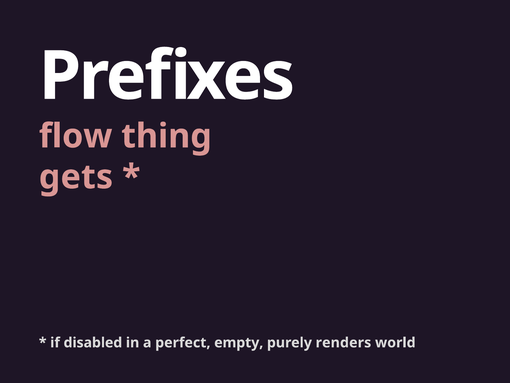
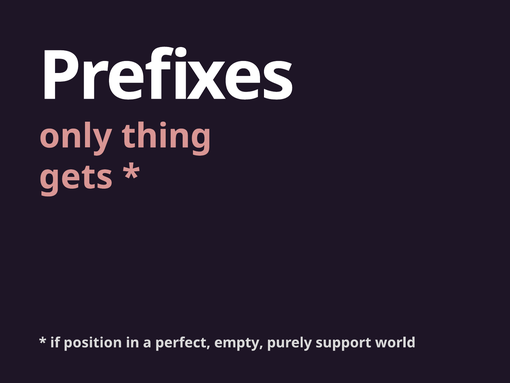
flow: flow -> only
disabled: disabled -> position
renders: renders -> support
